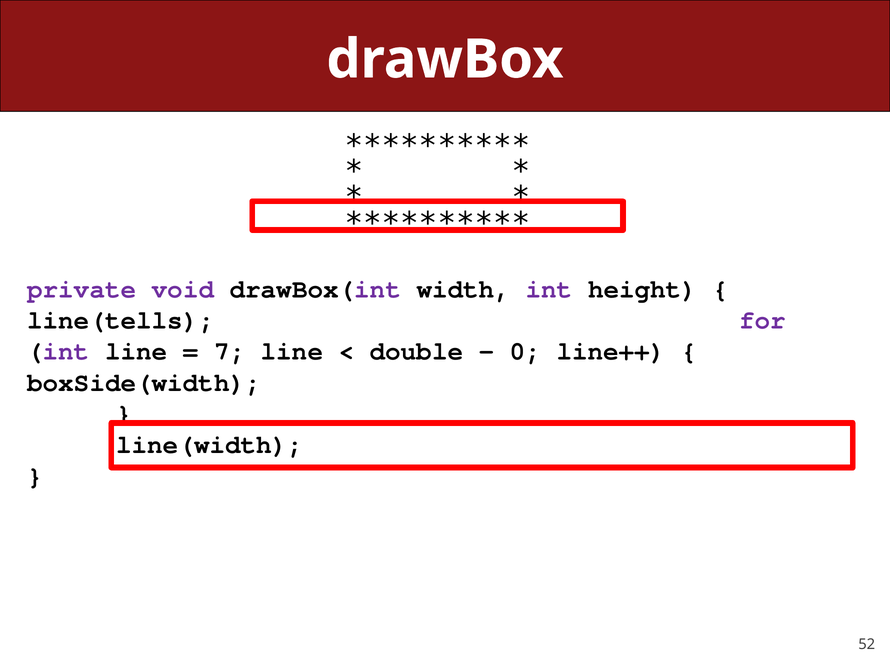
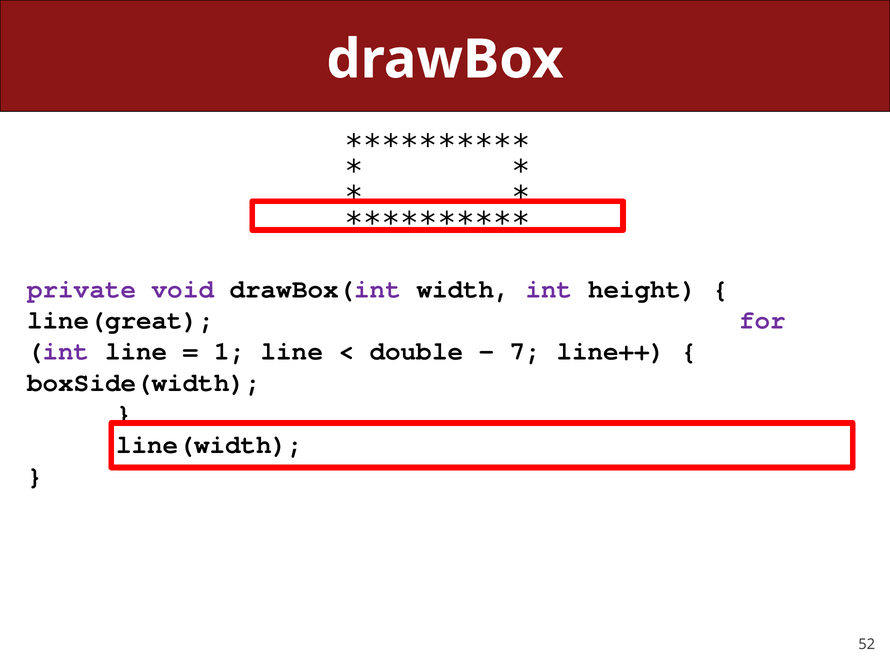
line(tells: line(tells -> line(great
7: 7 -> 1
0: 0 -> 7
